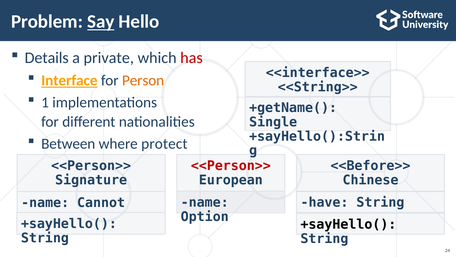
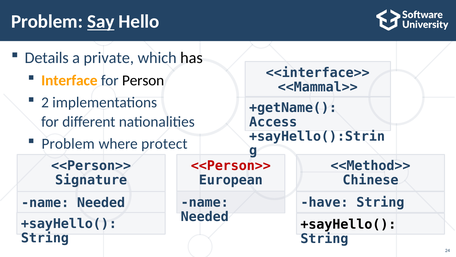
has colour: red -> black
Interface underline: present -> none
Person colour: orange -> black
<<String>>: <<String>> -> <<Mammal>>
1: 1 -> 2
Single: Single -> Access
Between at (68, 144): Between -> Problem
<<Before>>: <<Before>> -> <<Method>>
Cannot at (101, 202): Cannot -> Needed
Option at (205, 216): Option -> Needed
